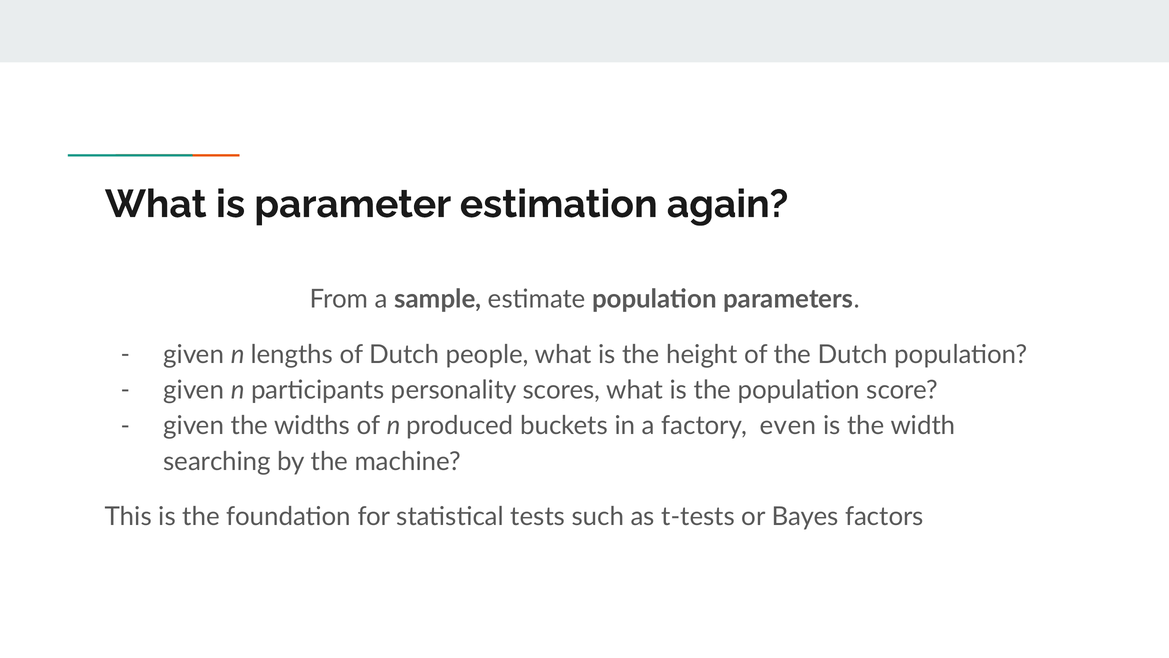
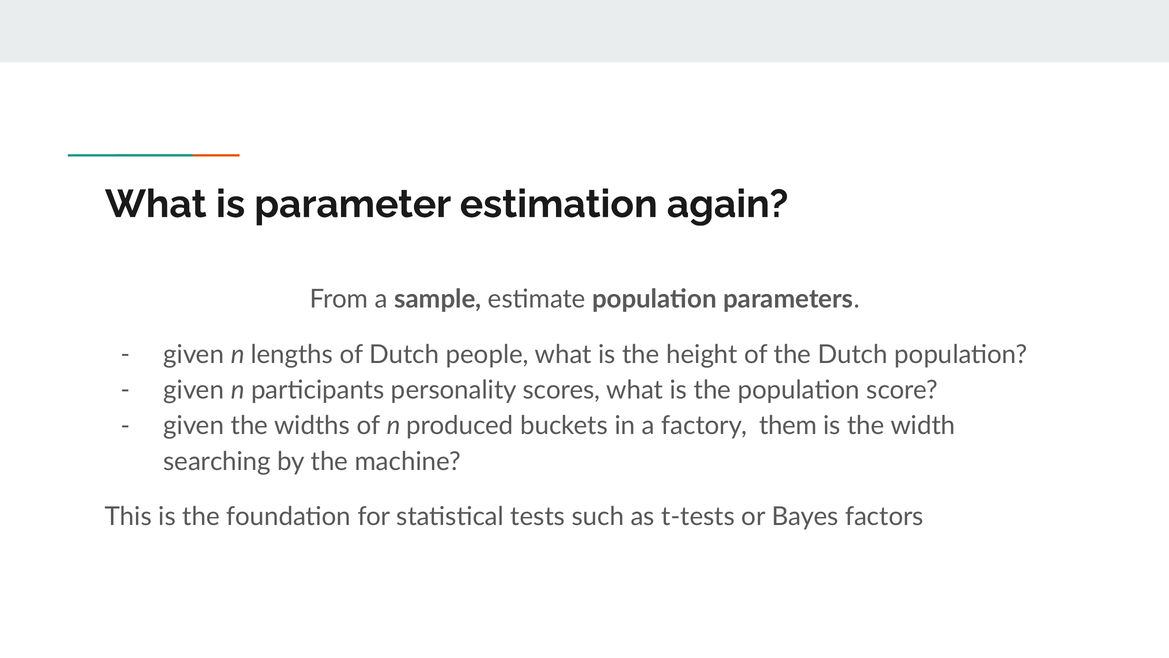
even: even -> them
